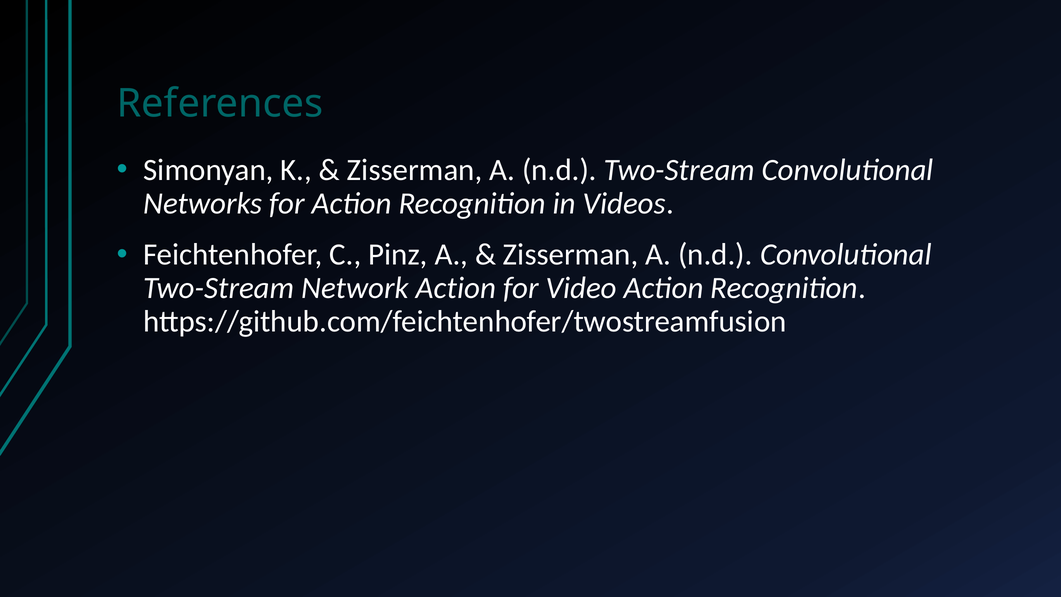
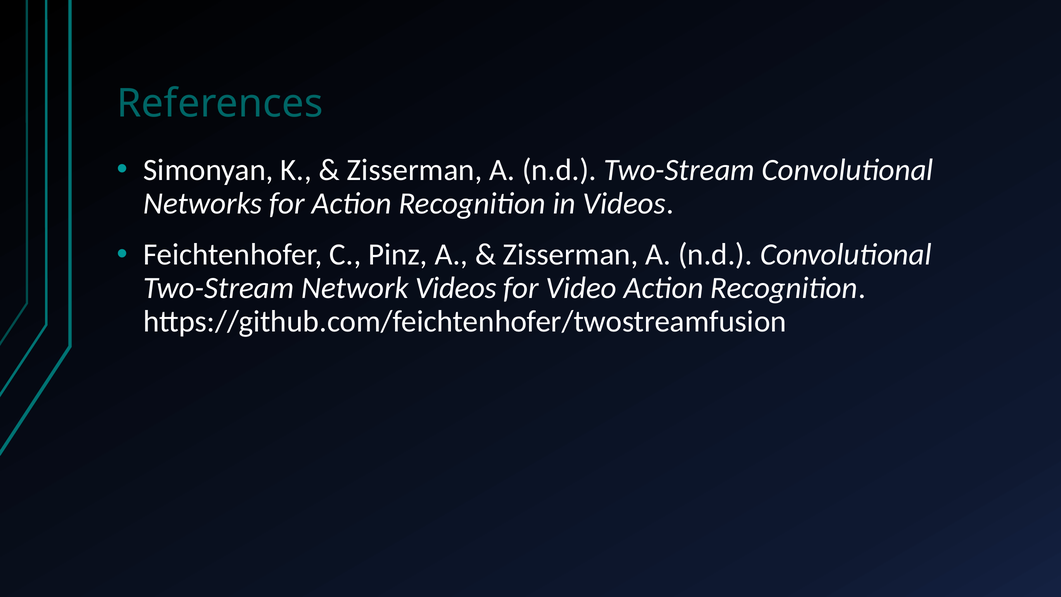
Network Action: Action -> Videos
